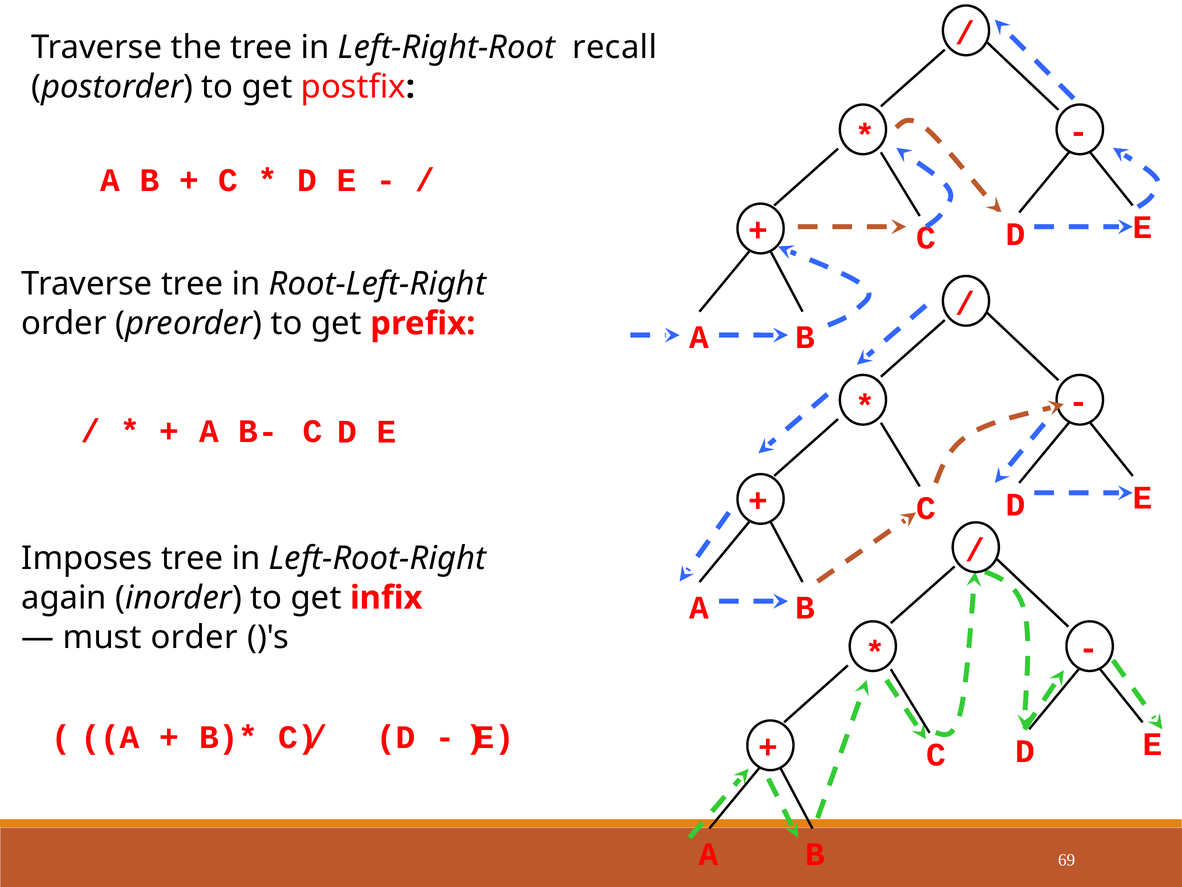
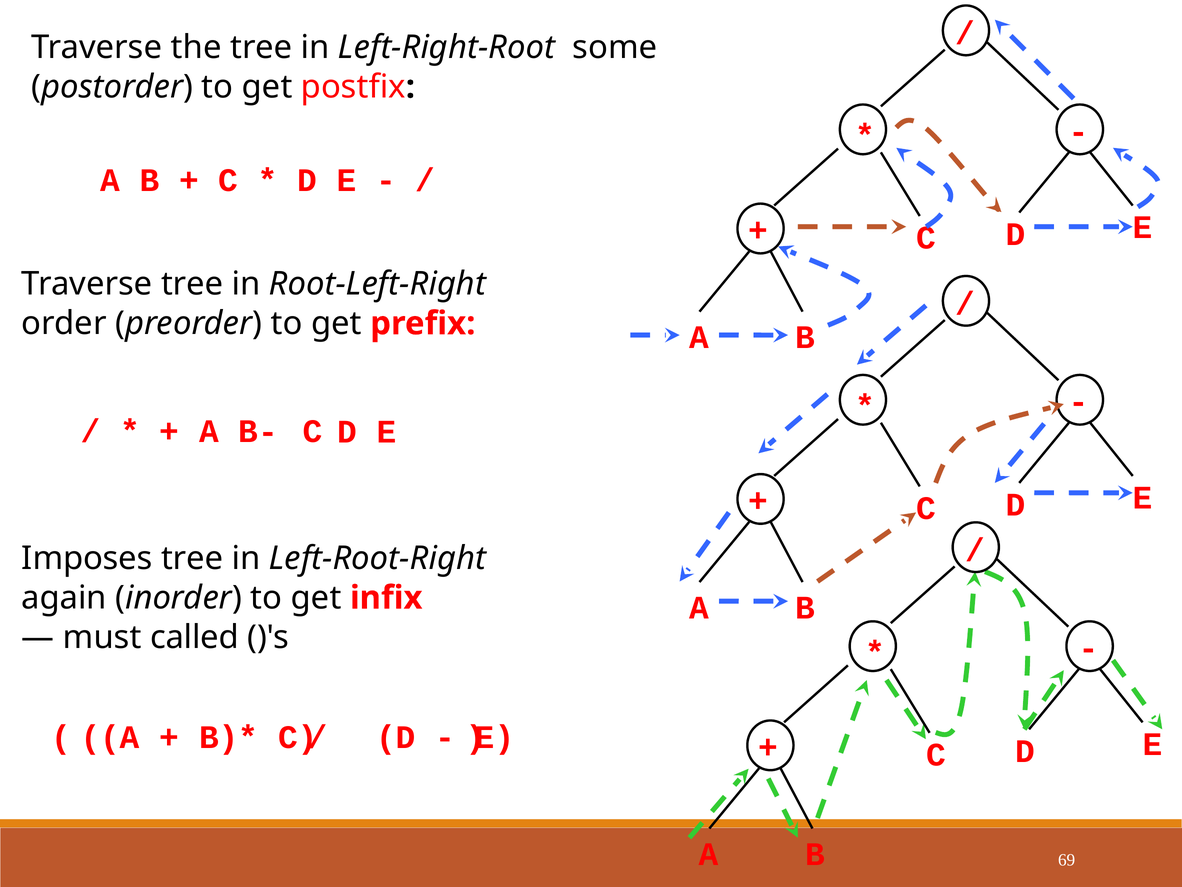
recall: recall -> some
must order: order -> called
